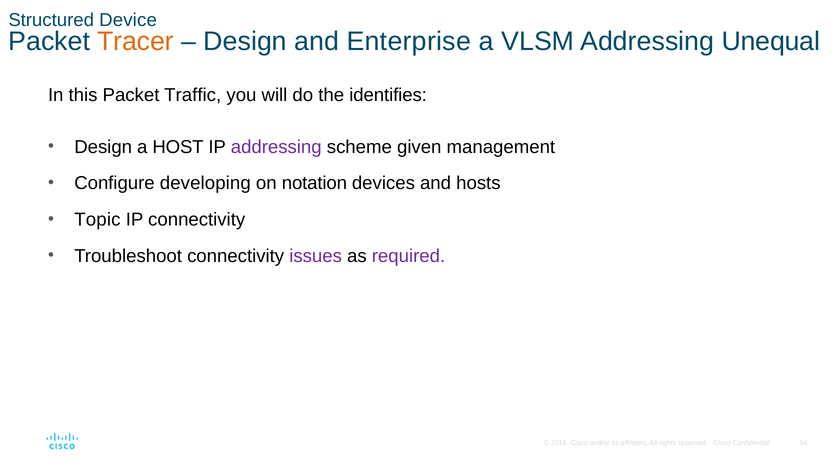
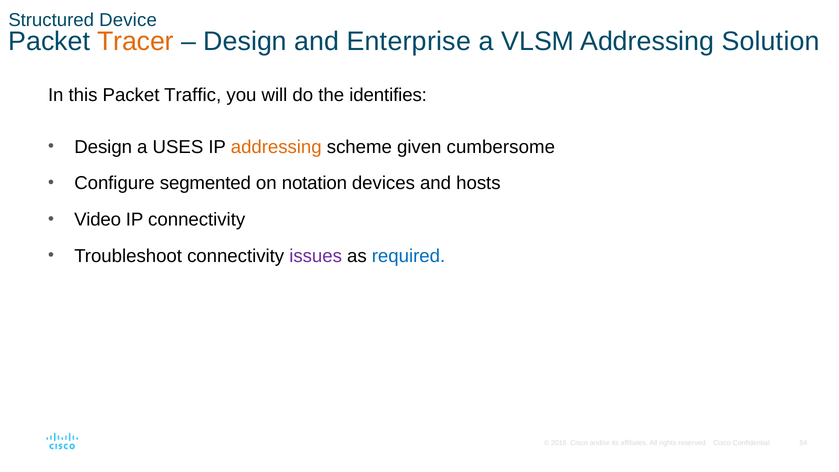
Unequal: Unequal -> Solution
HOST: HOST -> USES
addressing at (276, 147) colour: purple -> orange
management: management -> cumbersome
developing: developing -> segmented
Topic: Topic -> Video
required colour: purple -> blue
